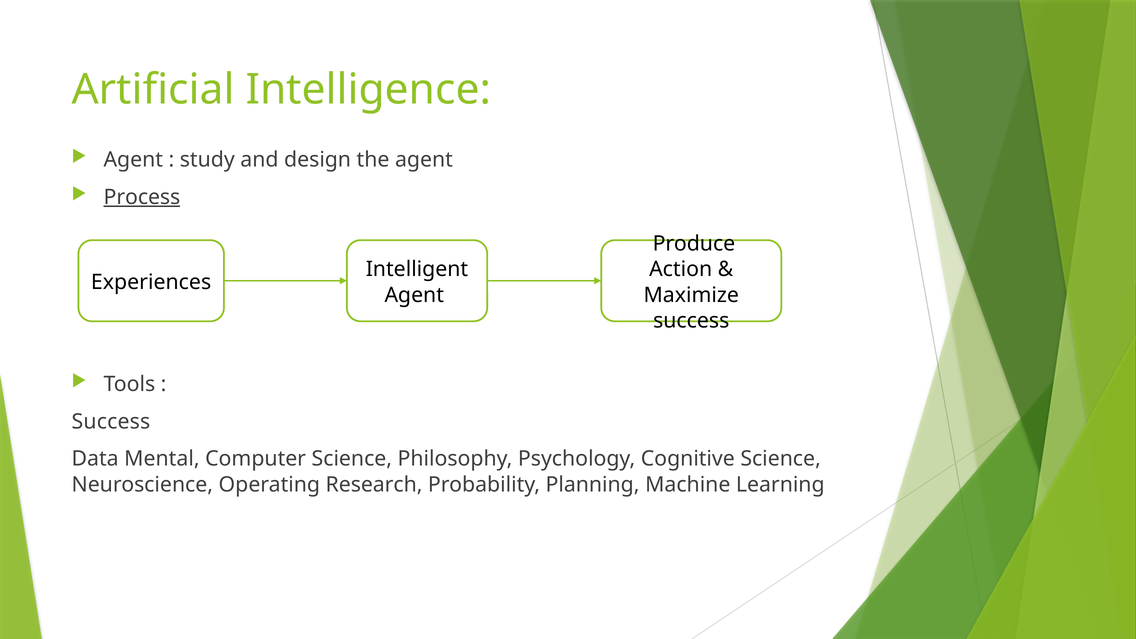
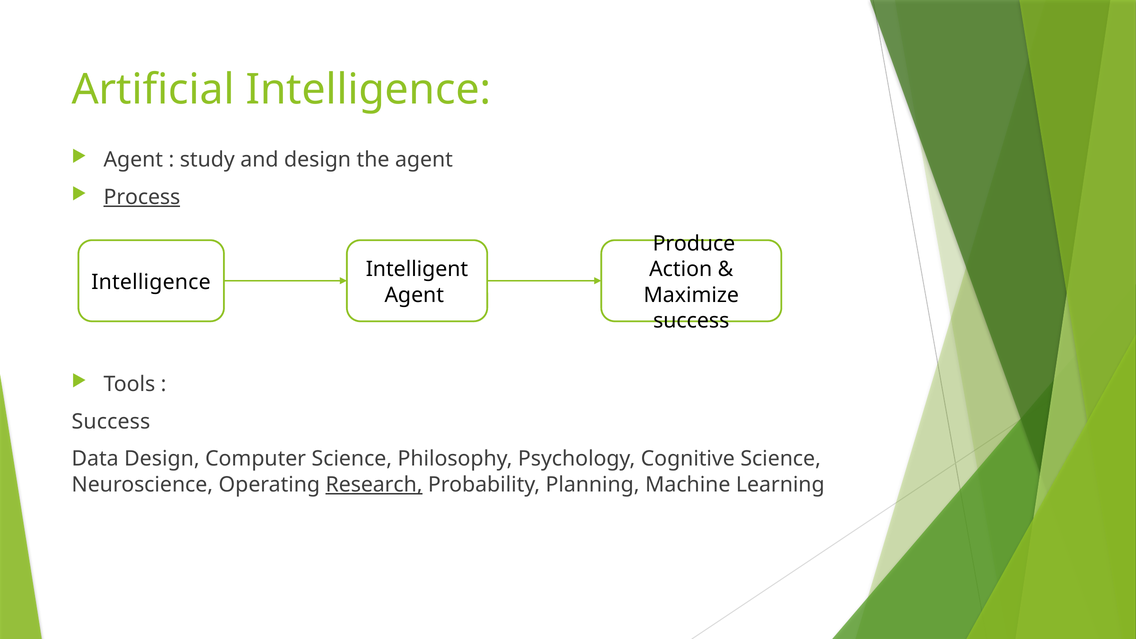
Experiences at (151, 282): Experiences -> Intelligence
Data Mental: Mental -> Design
Research underline: none -> present
